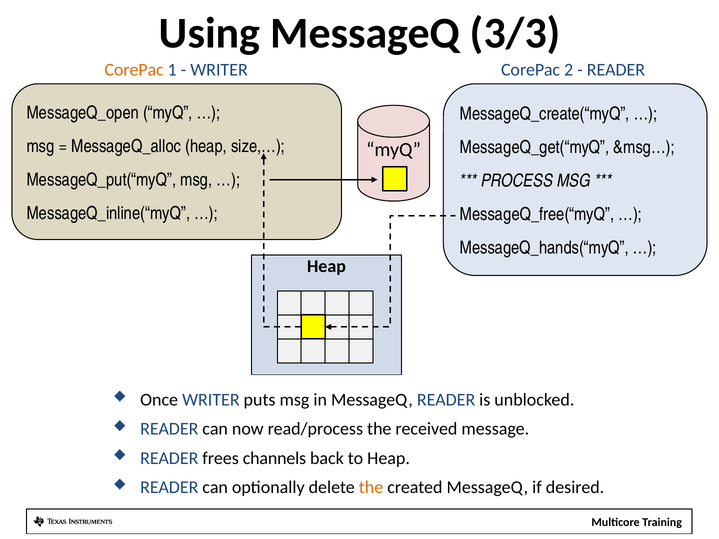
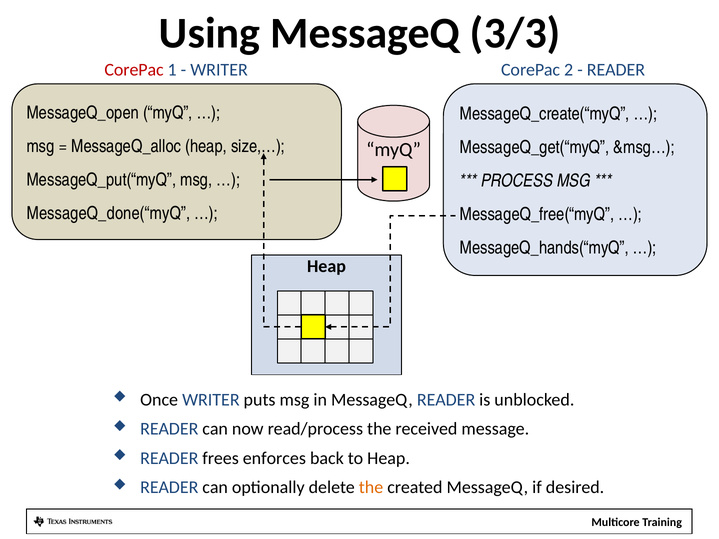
CorePac at (134, 70) colour: orange -> red
MessageQ_inline(“myQ: MessageQ_inline(“myQ -> MessageQ_done(“myQ
channels: channels -> enforces
